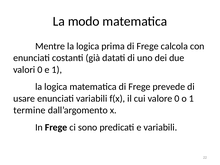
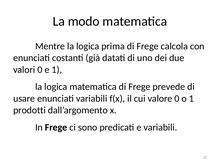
termine: termine -> prodotti
